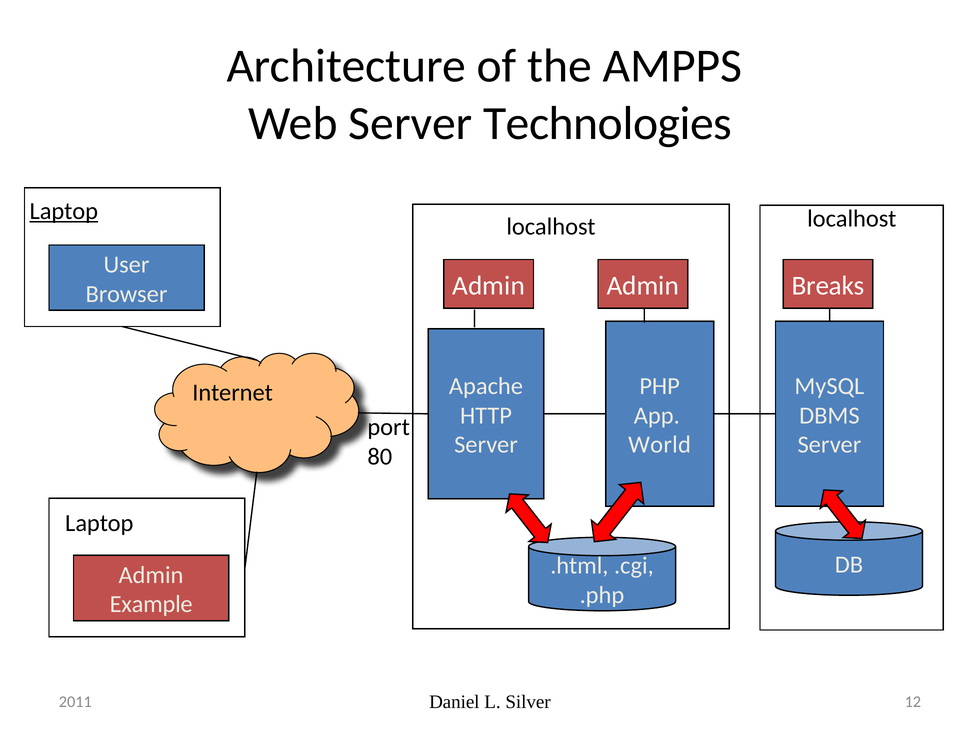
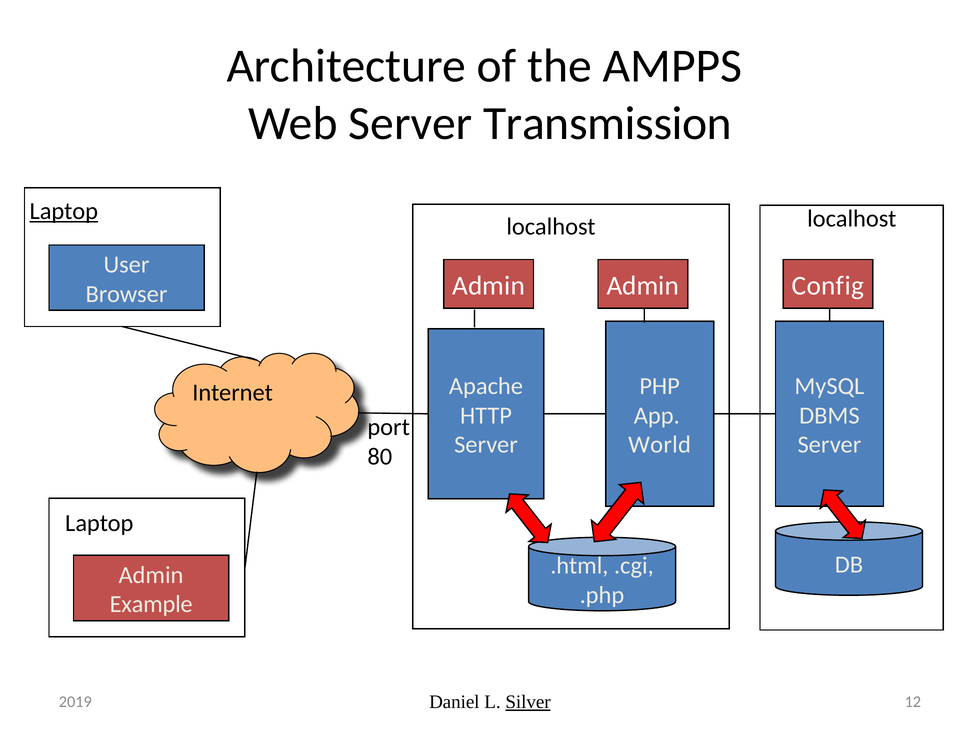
Technologies: Technologies -> Transmission
Breaks: Breaks -> Config
Silver underline: none -> present
2011: 2011 -> 2019
